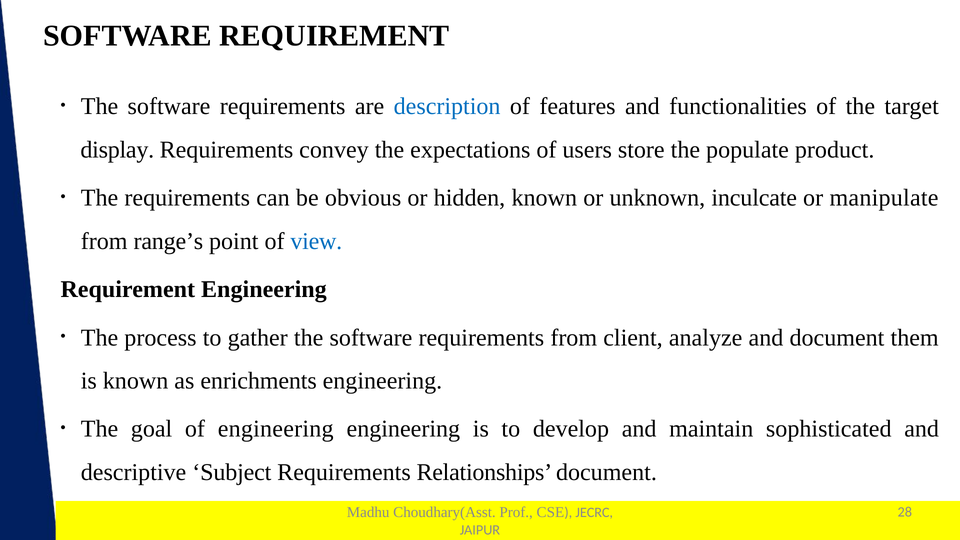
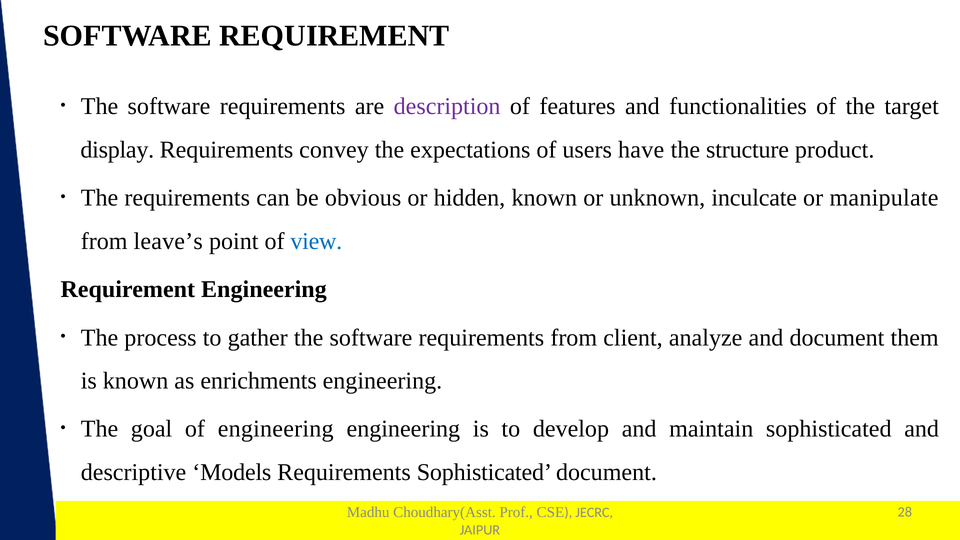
description colour: blue -> purple
store: store -> have
populate: populate -> structure
range’s: range’s -> leave’s
Subject: Subject -> Models
Requirements Relationships: Relationships -> Sophisticated
